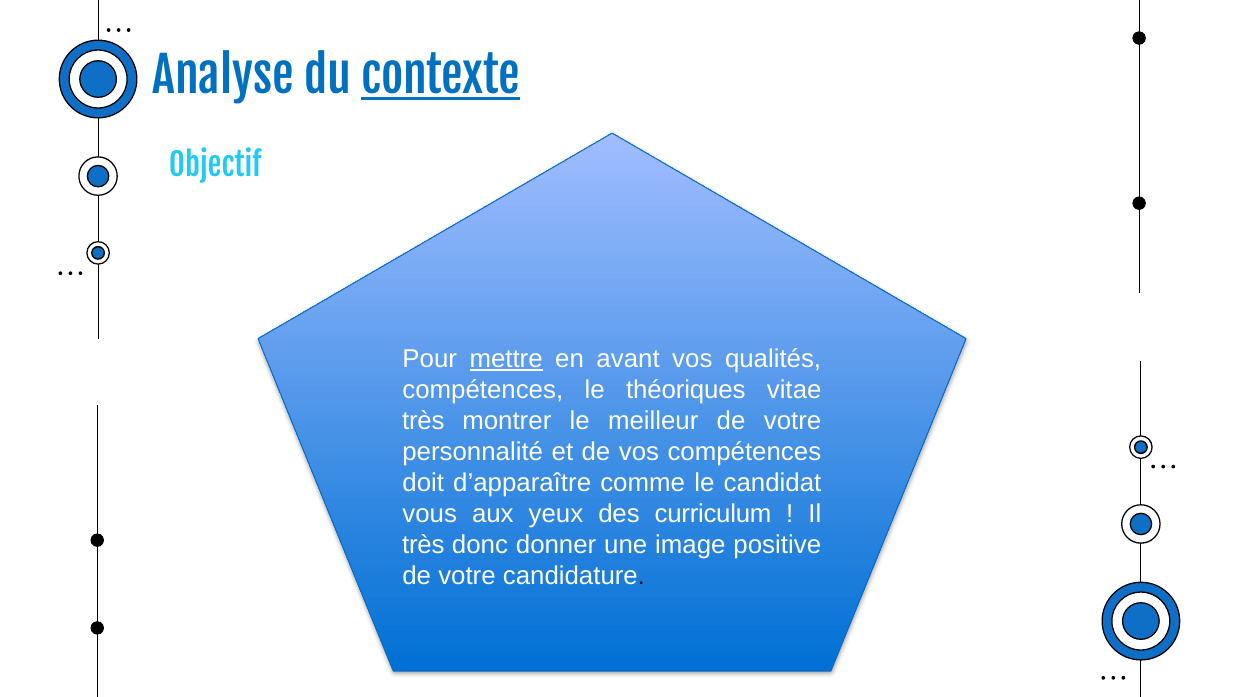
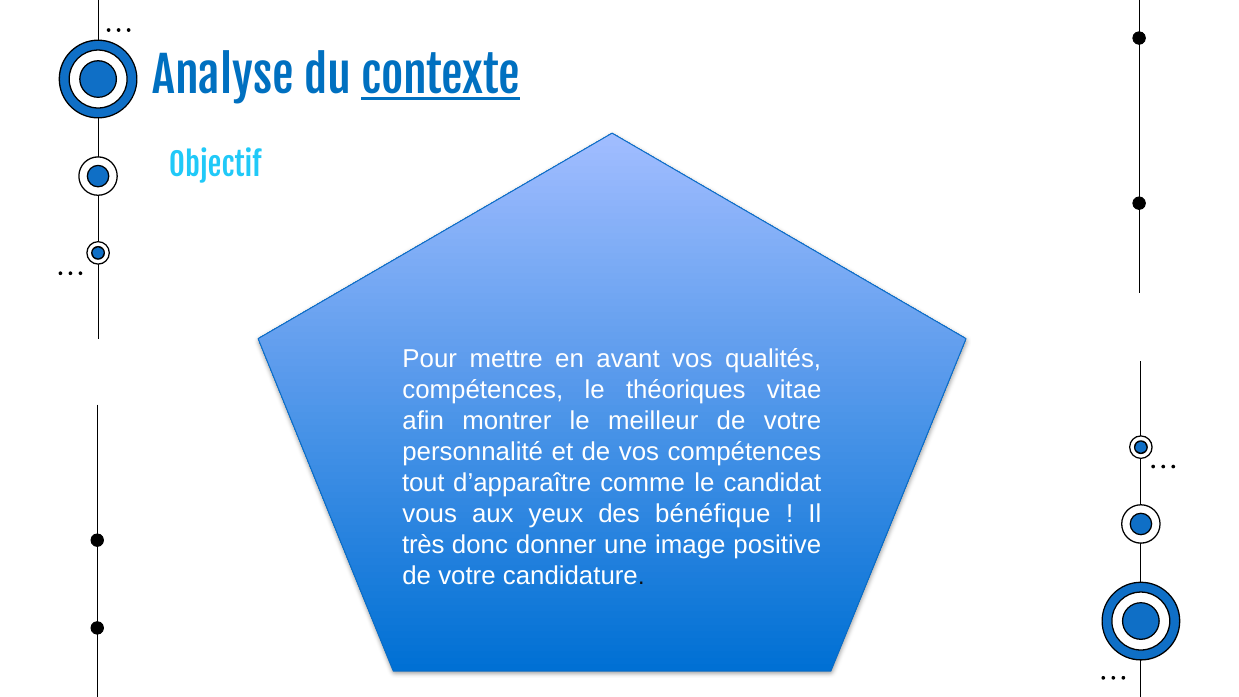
mettre underline: present -> none
très at (423, 421): très -> afin
doit: doit -> tout
curriculum: curriculum -> bénéfique
